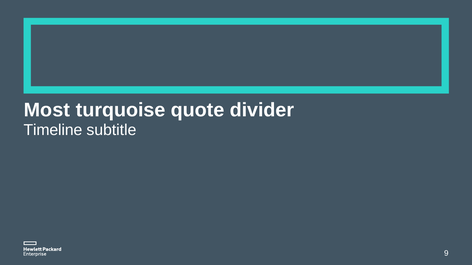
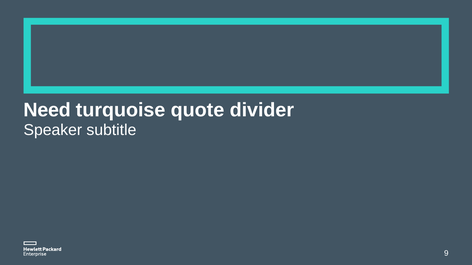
Most: Most -> Need
Timeline: Timeline -> Speaker
